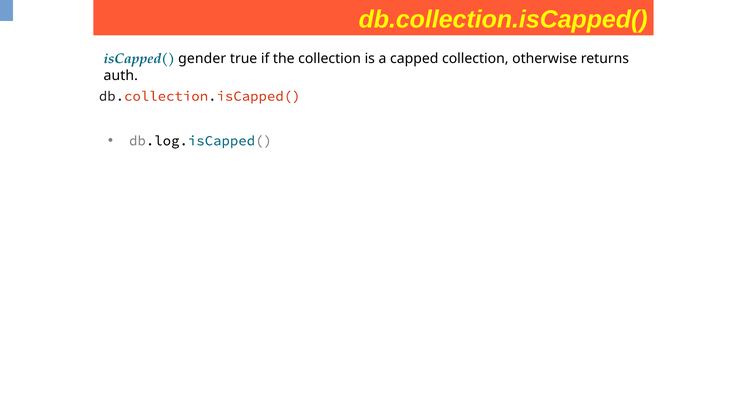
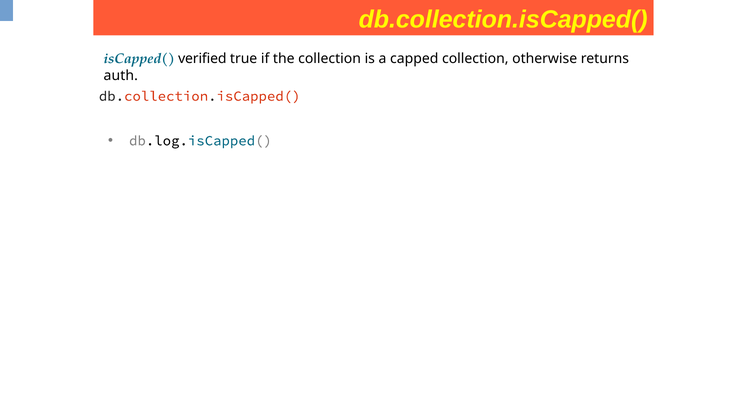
gender: gender -> verified
